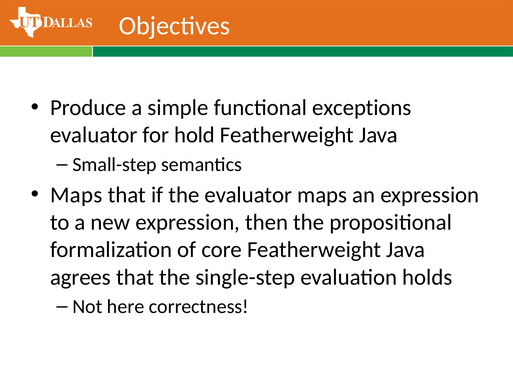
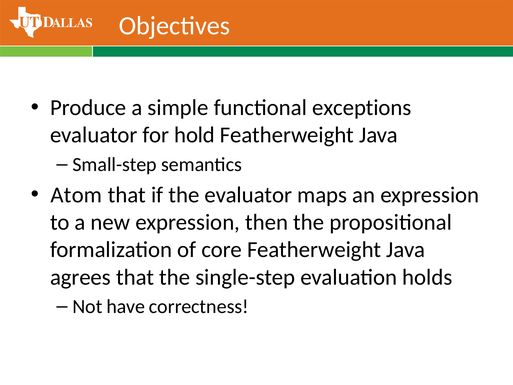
Maps at (76, 195): Maps -> Atom
here: here -> have
